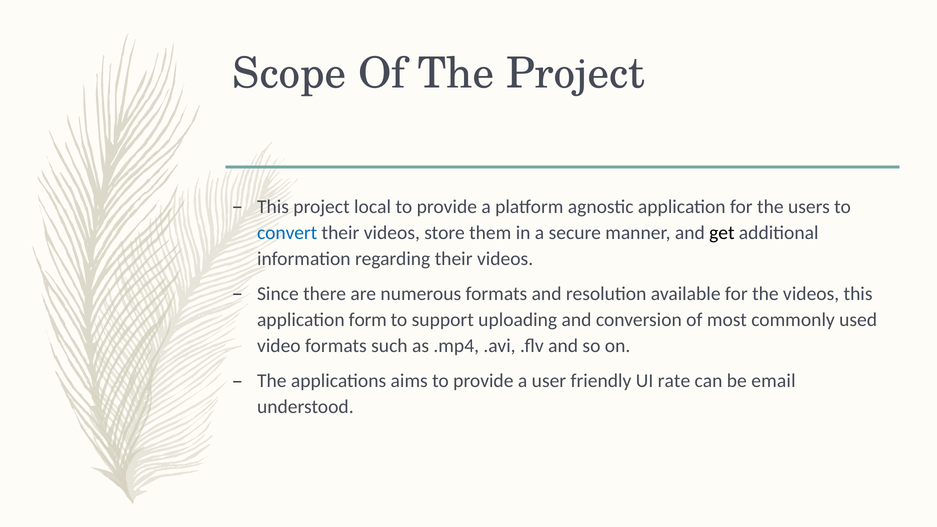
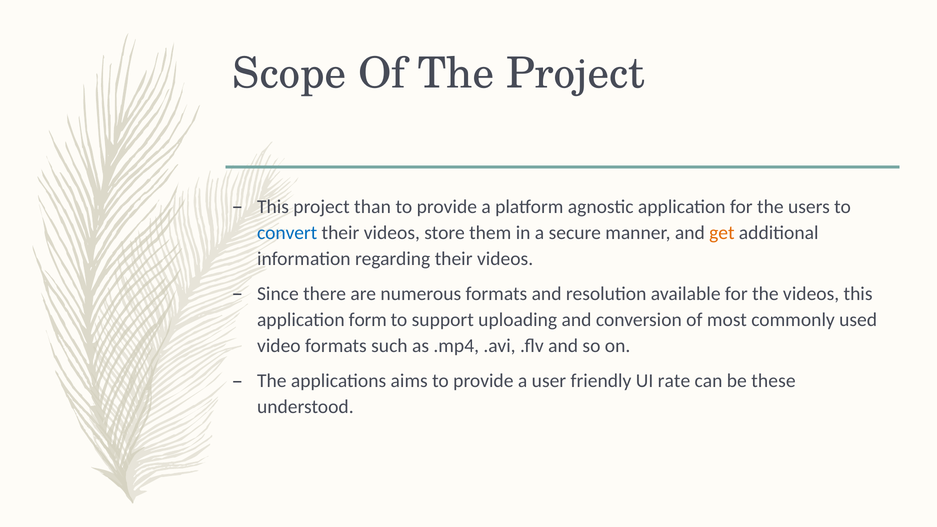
local: local -> than
get colour: black -> orange
email: email -> these
